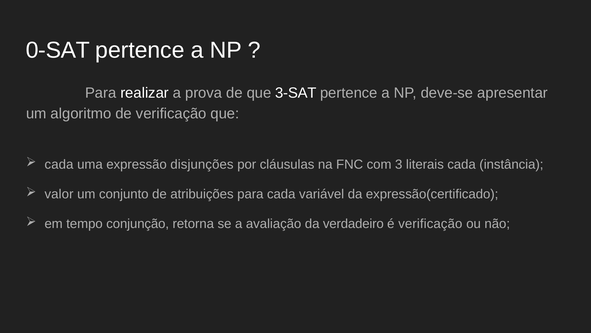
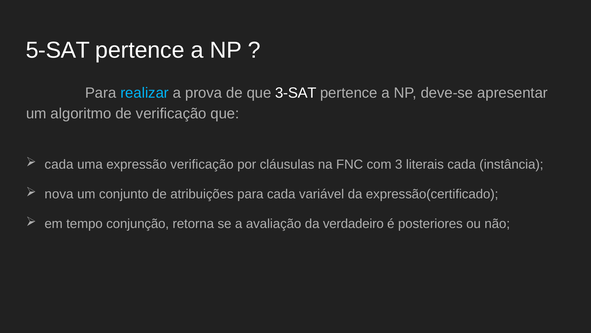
0-SAT: 0-SAT -> 5-SAT
realizar colour: white -> light blue
expressão disjunções: disjunções -> verificação
valor: valor -> nova
é verificação: verificação -> posteriores
